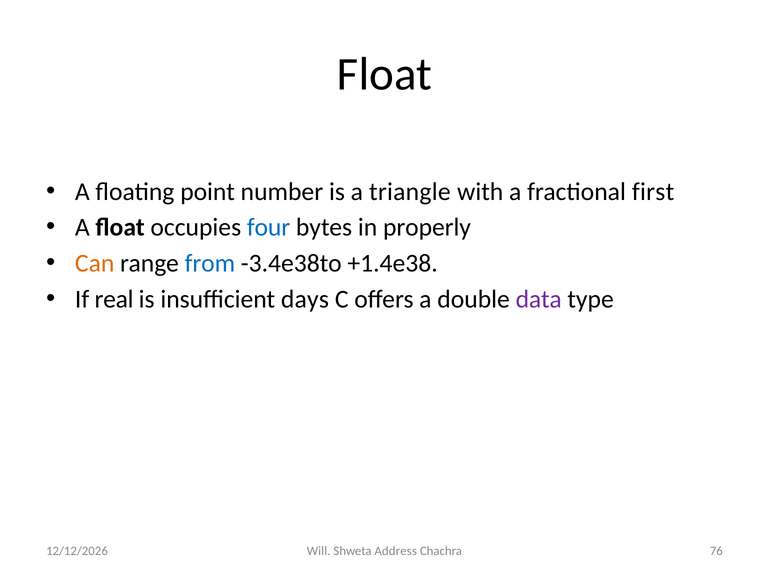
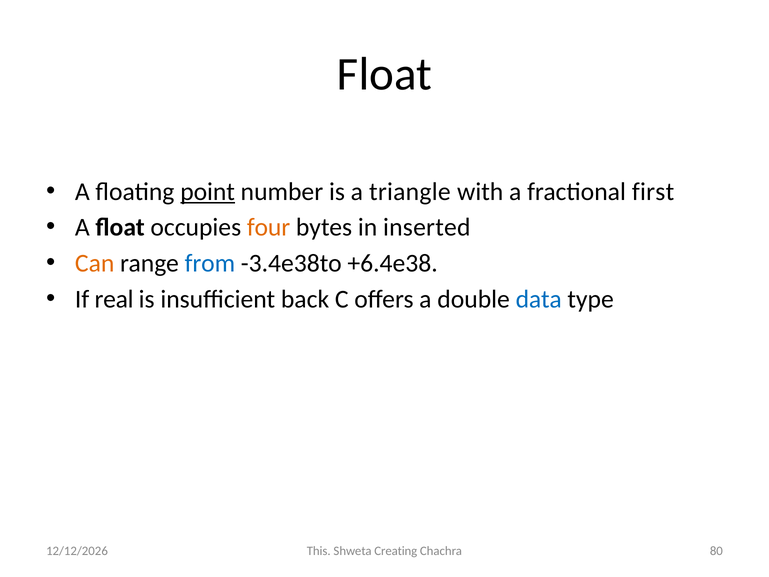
point underline: none -> present
four colour: blue -> orange
properly: properly -> inserted
+1.4e38: +1.4e38 -> +6.4e38
days: days -> back
data colour: purple -> blue
Will: Will -> This
Address: Address -> Creating
76: 76 -> 80
